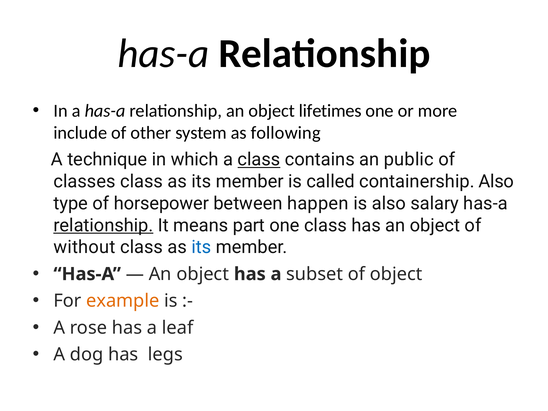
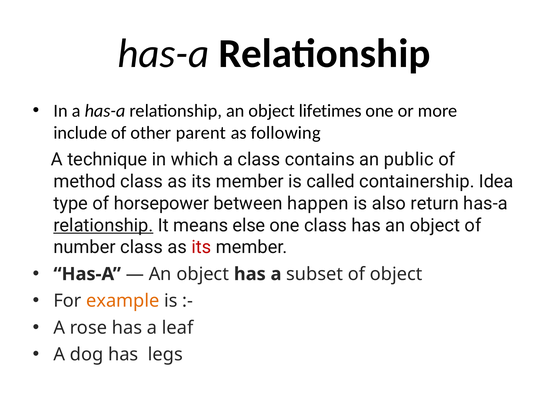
system: system -> parent
class at (259, 160) underline: present -> none
classes: classes -> method
containership Also: Also -> Idea
salary: salary -> return
part: part -> else
without: without -> number
its at (201, 247) colour: blue -> red
